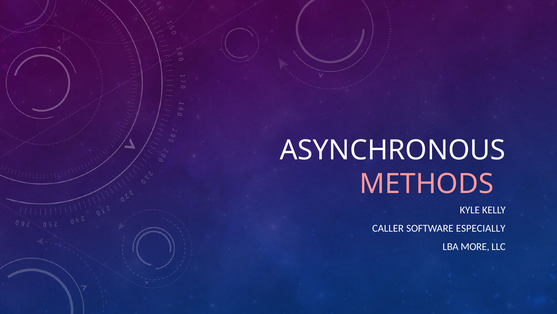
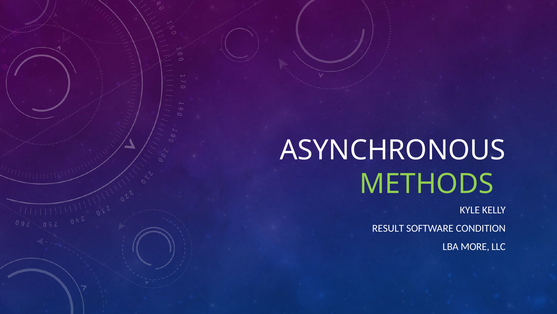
METHODS colour: pink -> light green
CALLER: CALLER -> RESULT
ESPECIALLY: ESPECIALLY -> CONDITION
